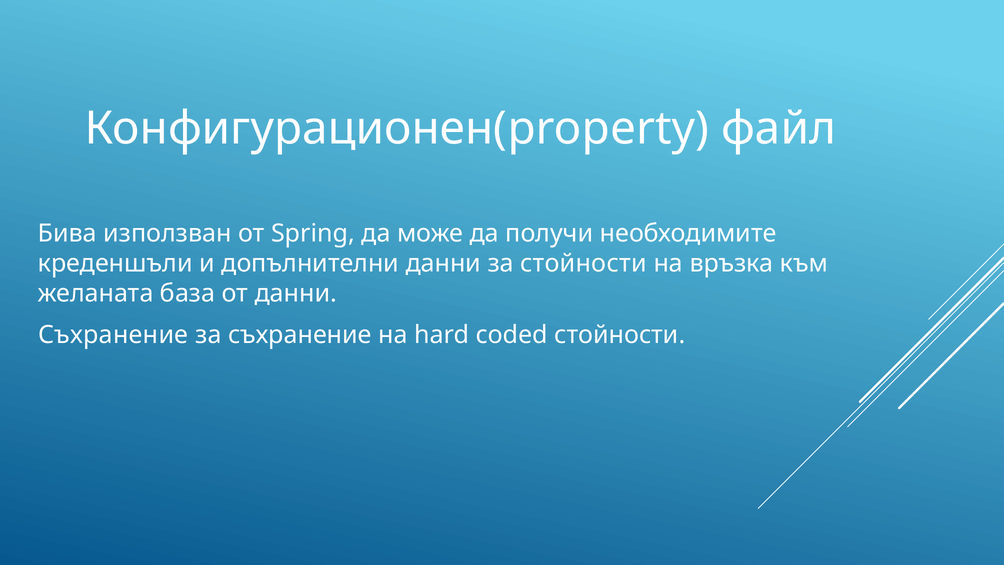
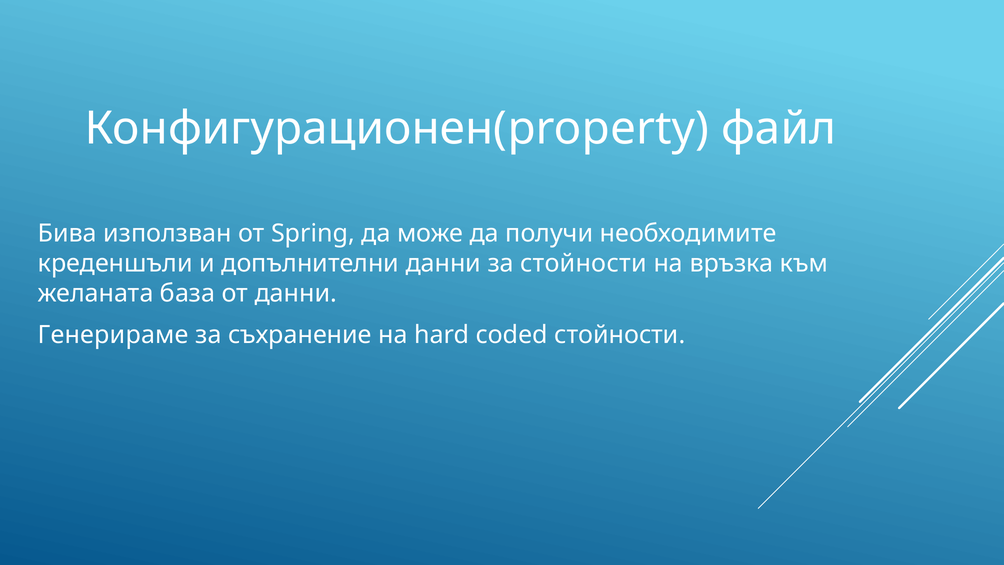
Съхранение at (113, 335): Съхранение -> Генерираме
